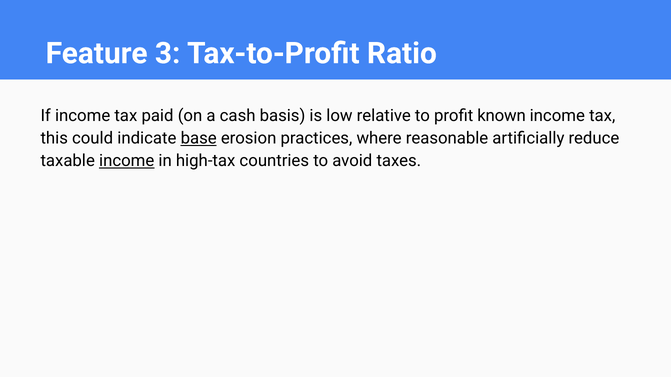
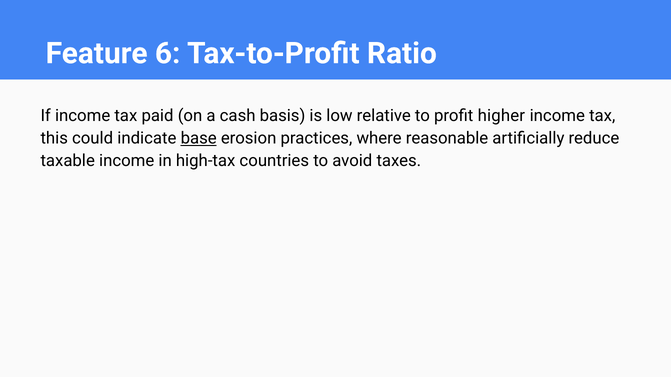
3: 3 -> 6
known: known -> higher
income at (127, 161) underline: present -> none
